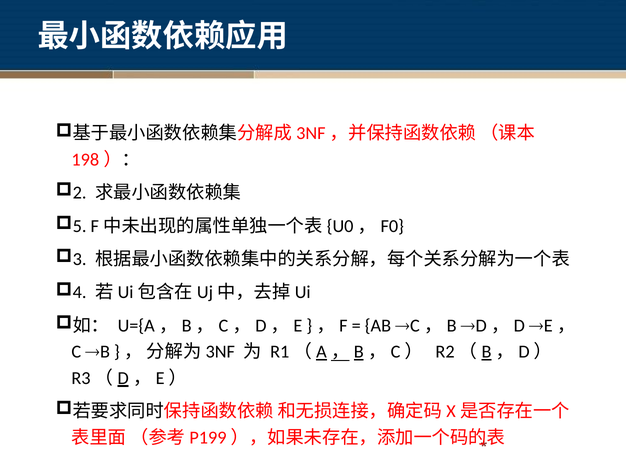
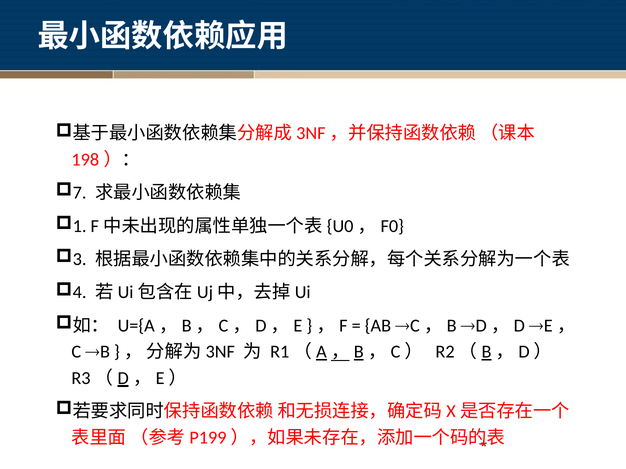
2: 2 -> 7
5: 5 -> 1
